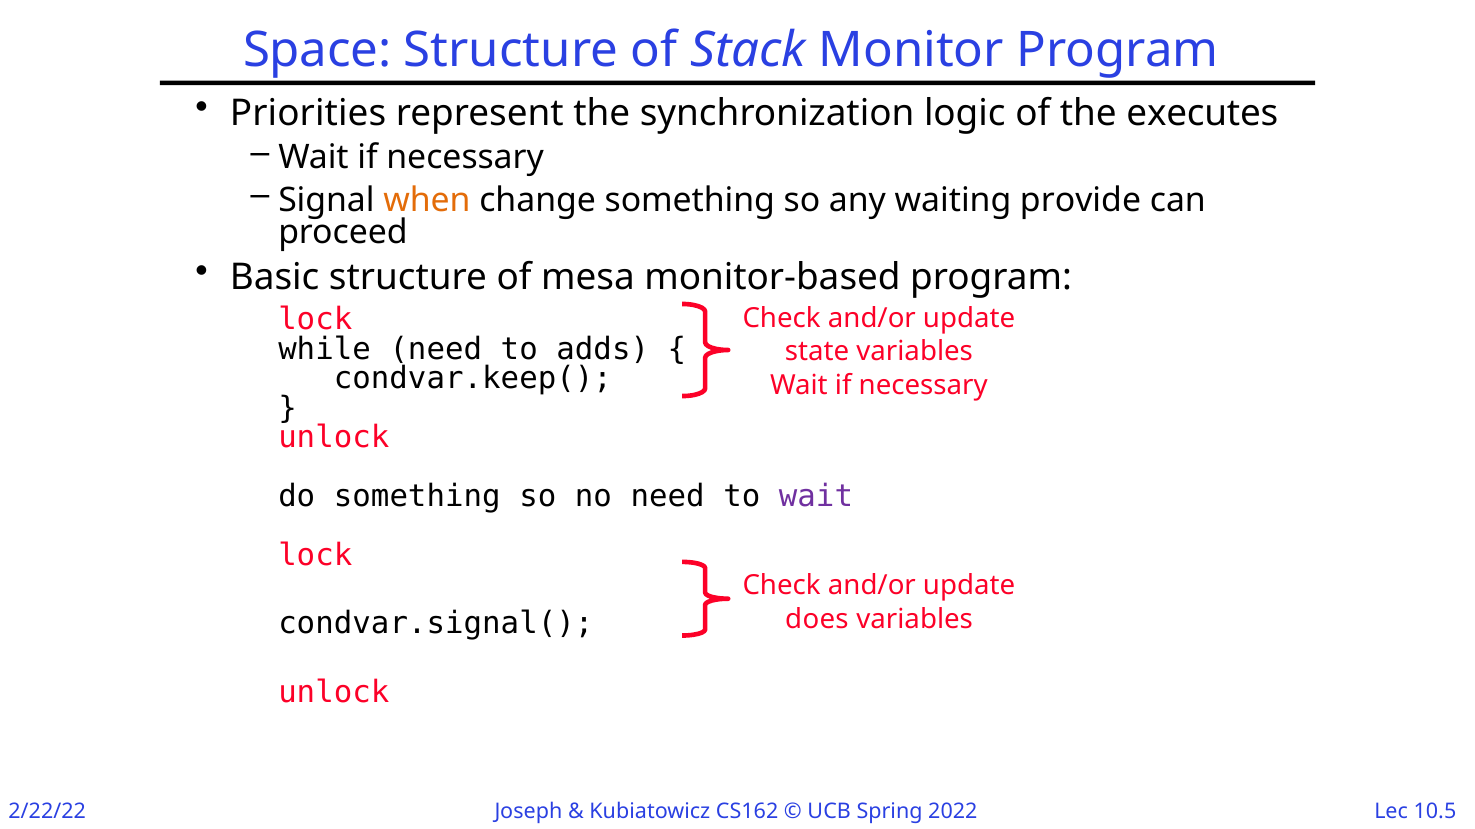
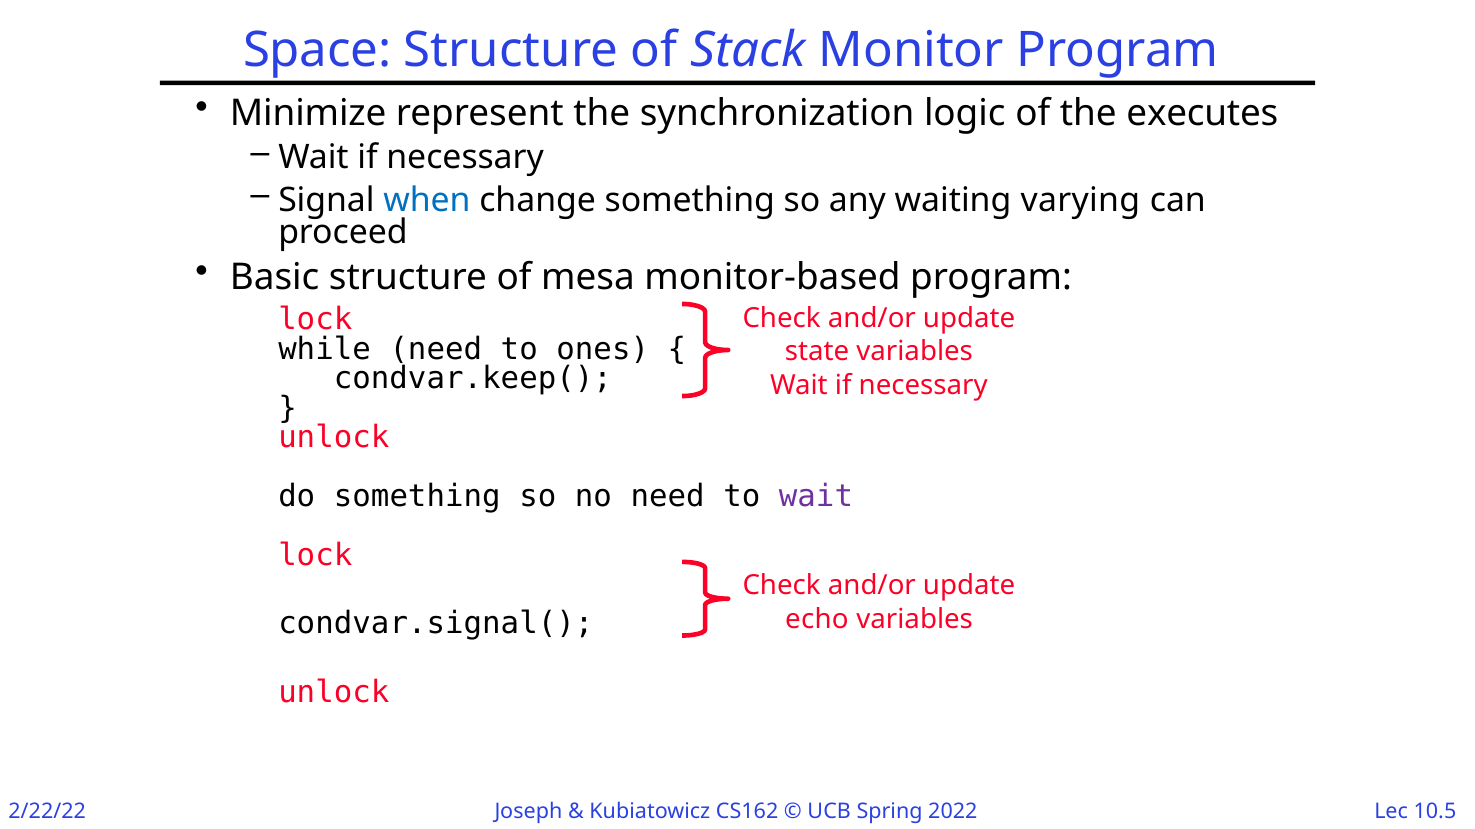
Priorities: Priorities -> Minimize
when colour: orange -> blue
provide: provide -> varying
adds: adds -> ones
does: does -> echo
